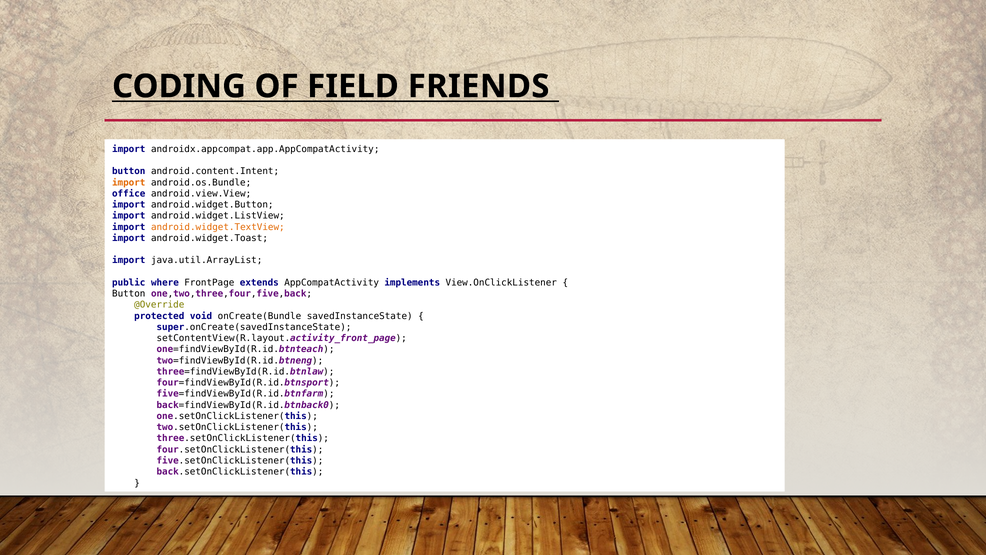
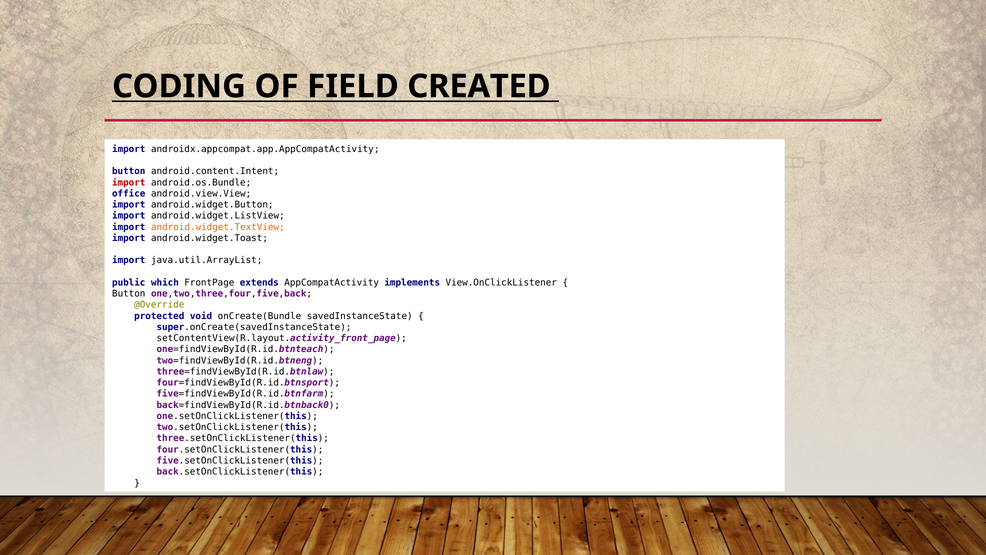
FRIENDS: FRIENDS -> CREATED
import at (129, 182) colour: orange -> red
where: where -> which
